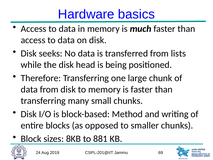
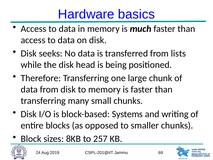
Method: Method -> Systems
881: 881 -> 257
